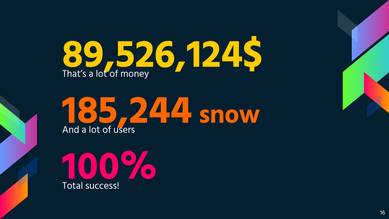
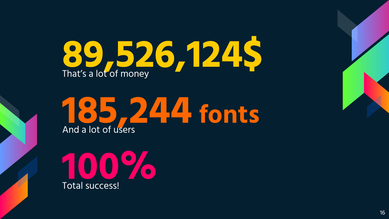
snow: snow -> fonts
